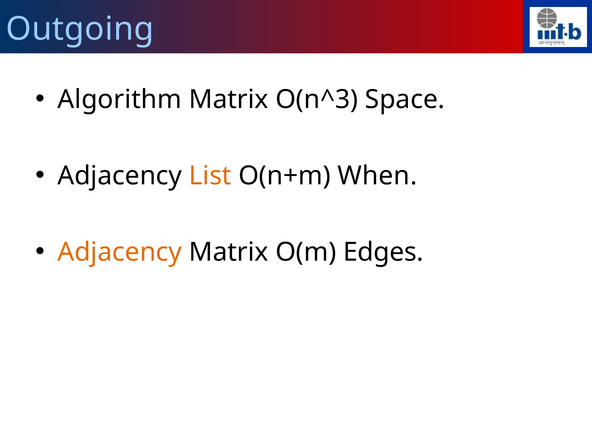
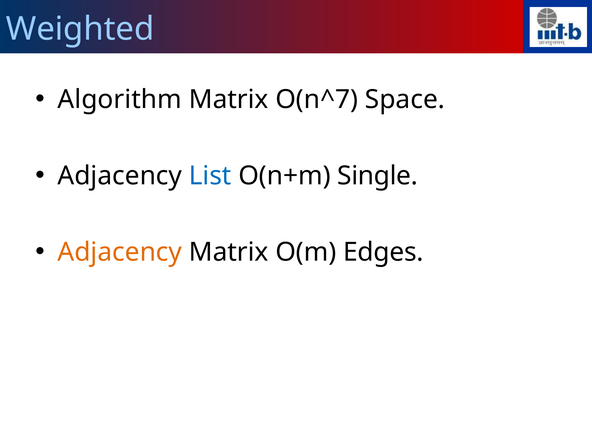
Outgoing: Outgoing -> Weighted
O(n^3: O(n^3 -> O(n^7
List colour: orange -> blue
When: When -> Single
